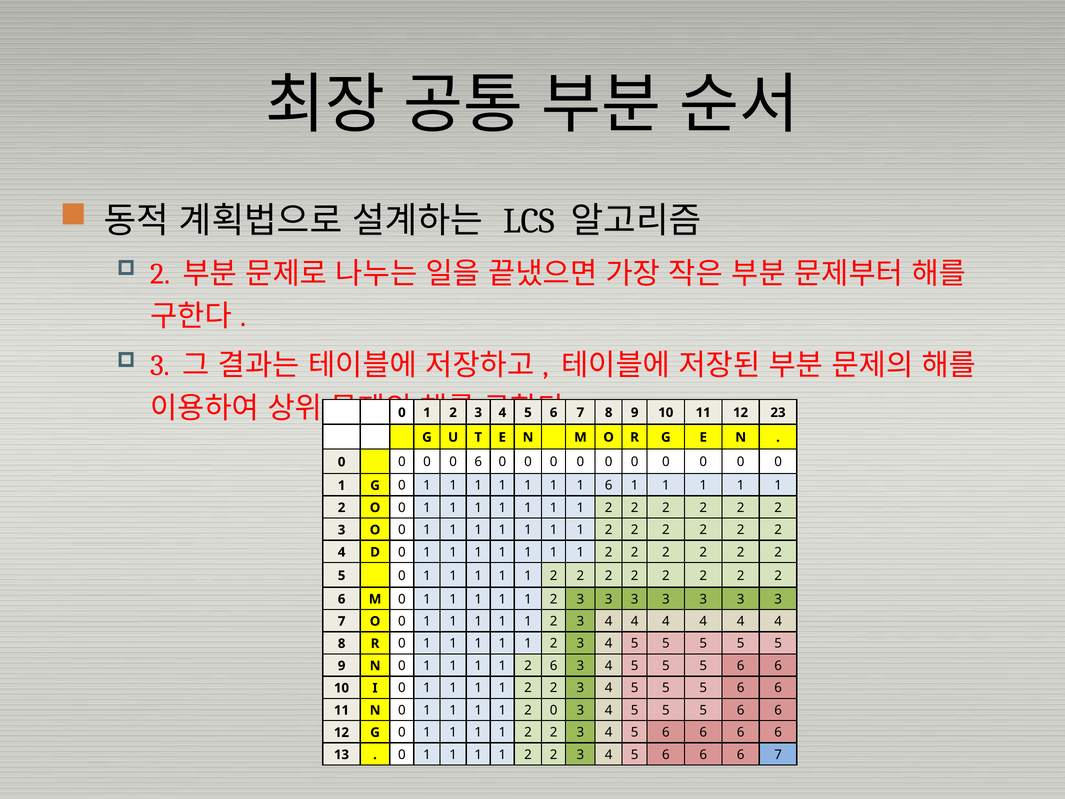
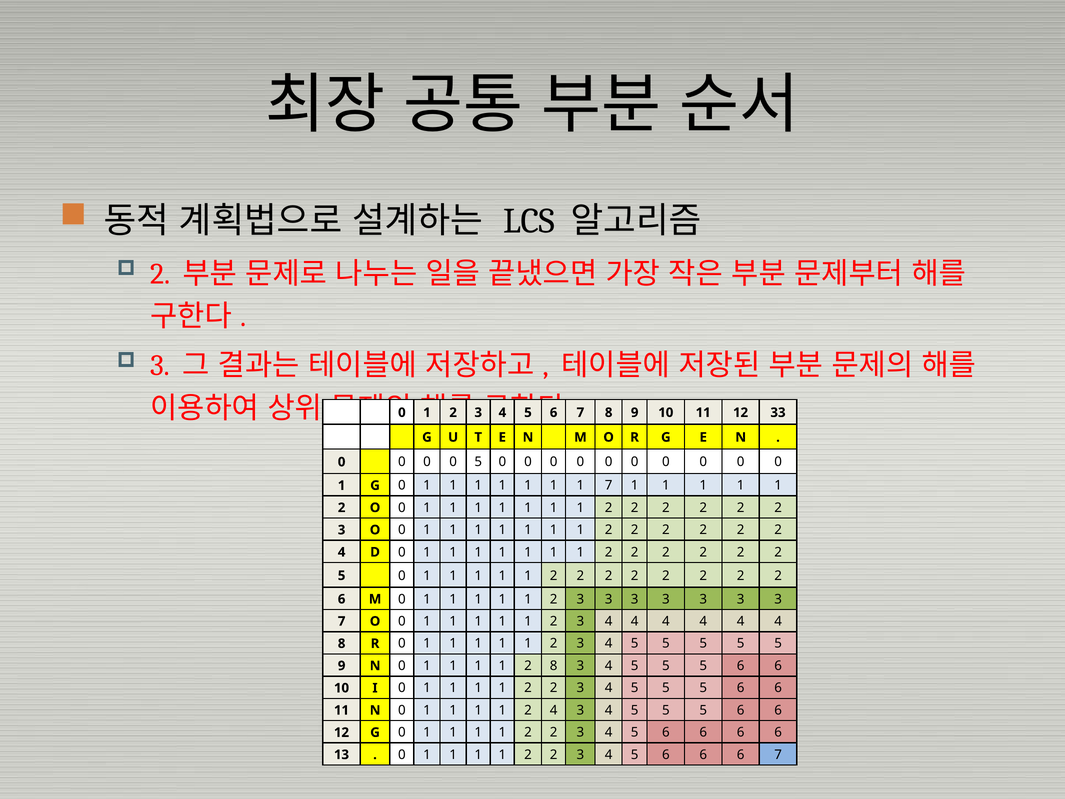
23: 23 -> 33
0 6: 6 -> 5
1 6: 6 -> 7
1 2 6: 6 -> 8
1 2 0: 0 -> 4
